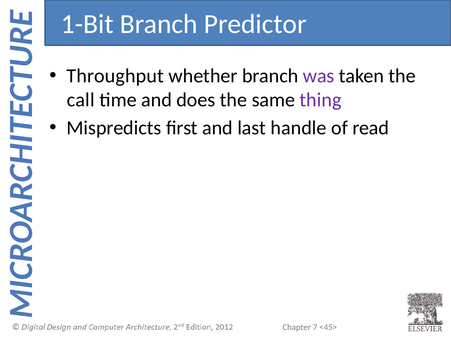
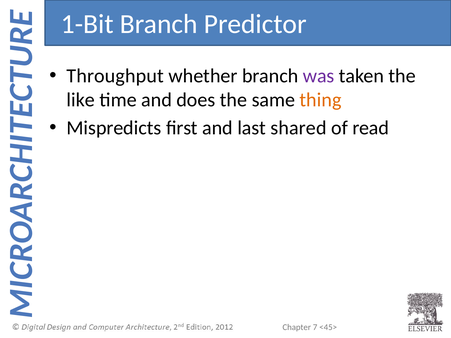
call: call -> like
thing colour: purple -> orange
handle: handle -> shared
